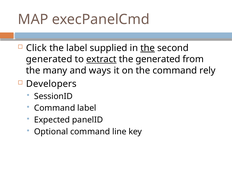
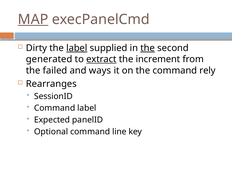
MAP underline: none -> present
Click: Click -> Dirty
label at (77, 48) underline: none -> present
the generated: generated -> increment
many: many -> failed
Developers: Developers -> Rearranges
